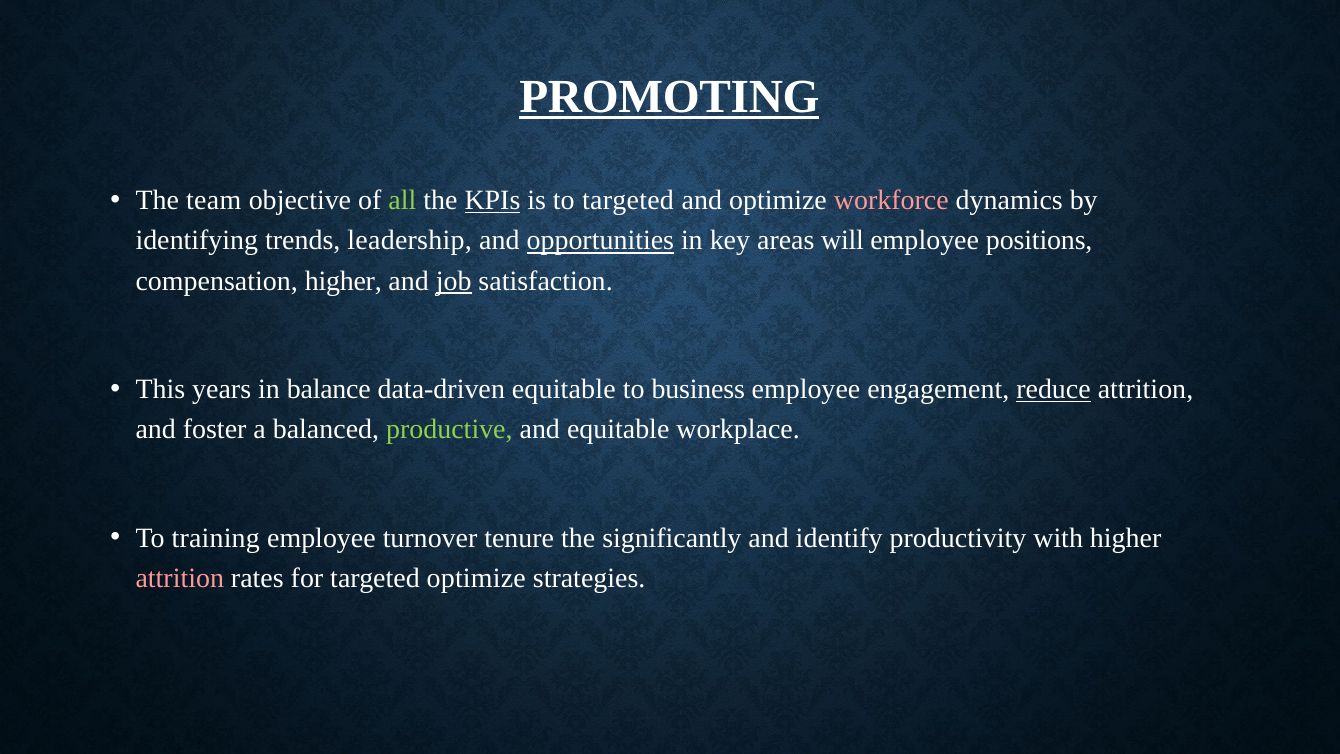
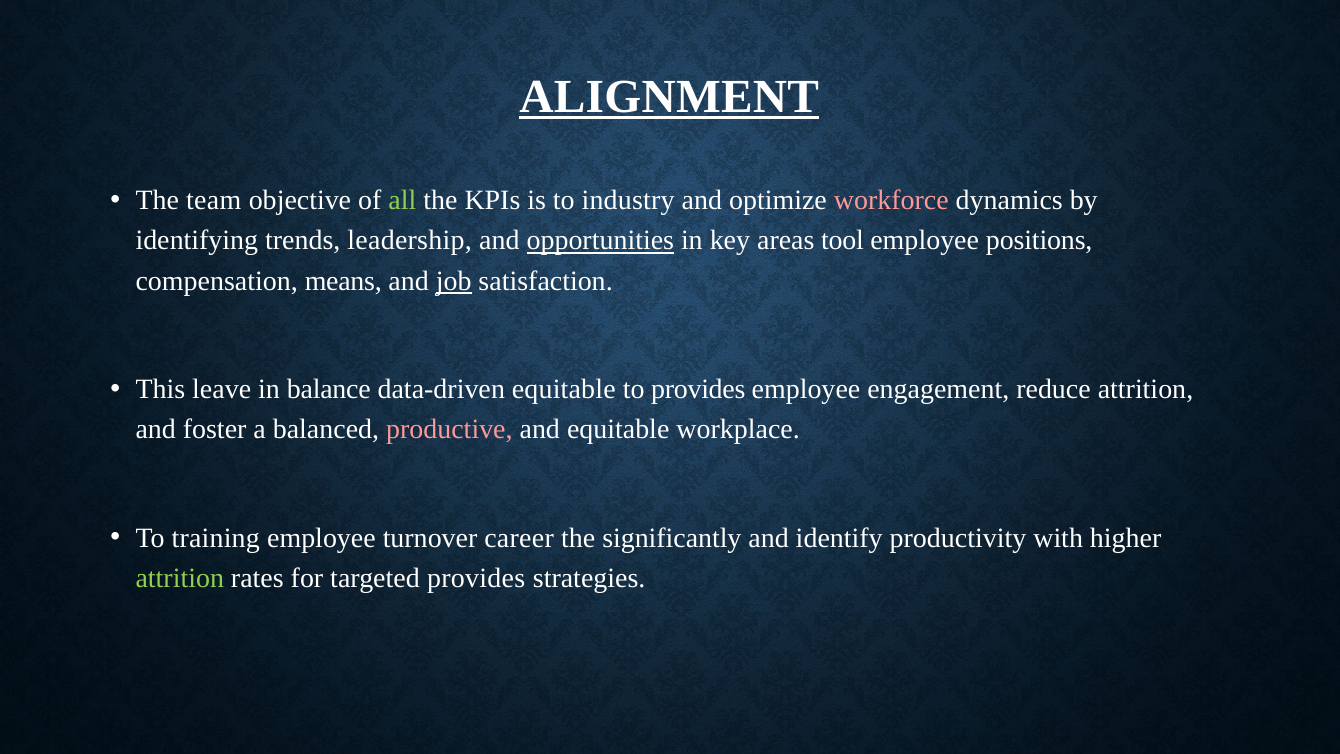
PROMOTING: PROMOTING -> ALIGNMENT
KPIs underline: present -> none
to targeted: targeted -> industry
will: will -> tool
compensation higher: higher -> means
years: years -> leave
to business: business -> provides
reduce underline: present -> none
productive colour: light green -> pink
tenure: tenure -> career
attrition at (180, 578) colour: pink -> light green
targeted optimize: optimize -> provides
